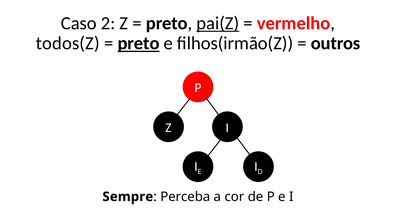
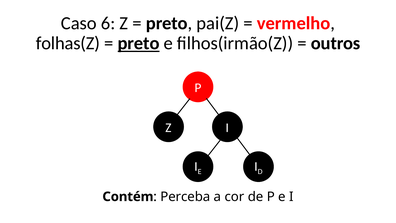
2: 2 -> 6
pai(Z underline: present -> none
todos(Z: todos(Z -> folhas(Z
Sempre: Sempre -> Contém
